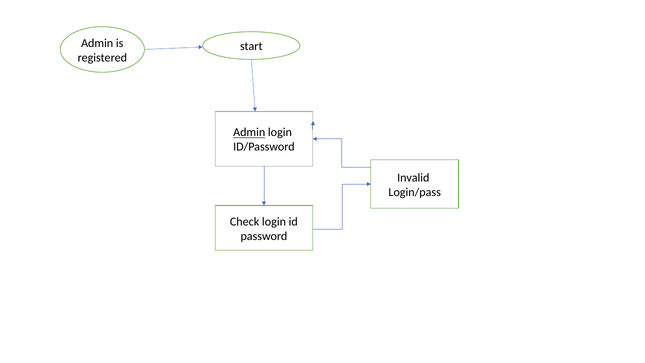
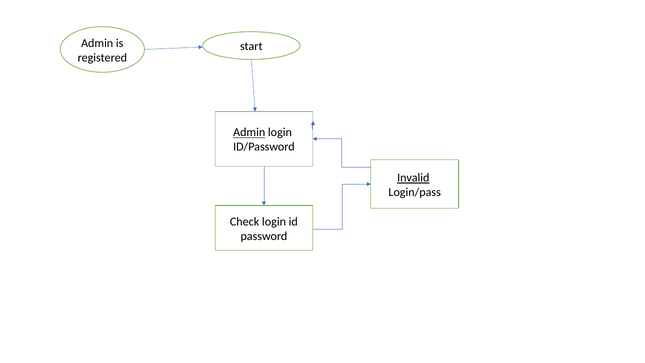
Invalid underline: none -> present
